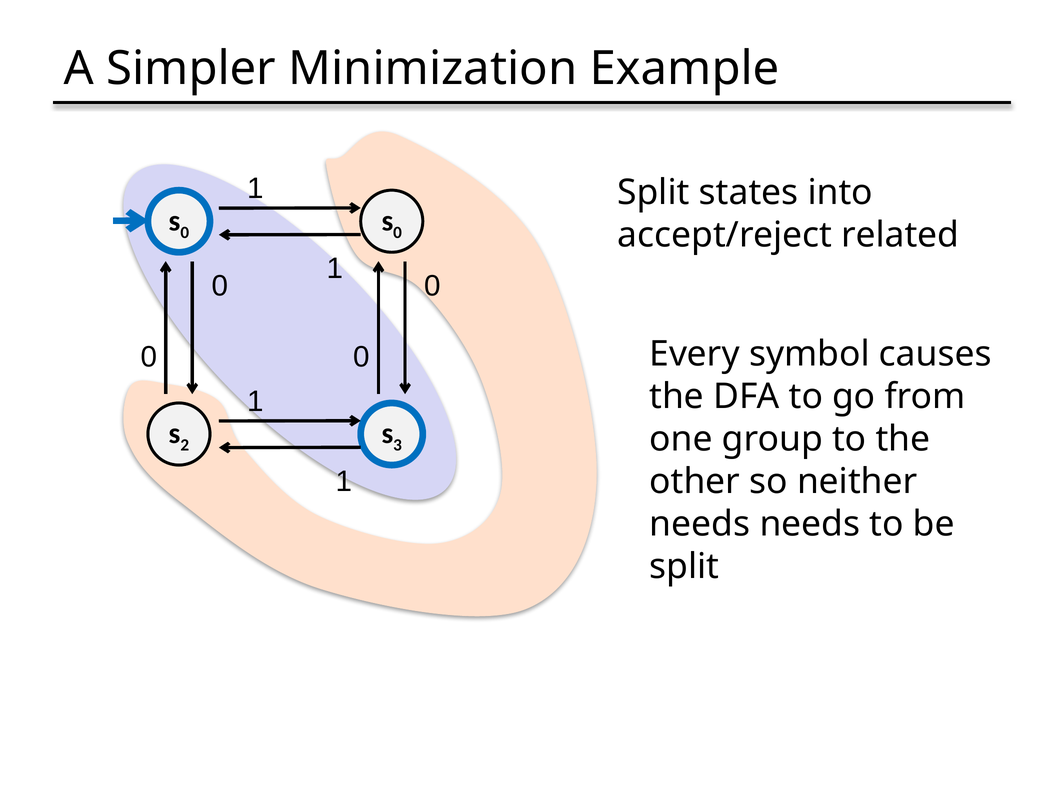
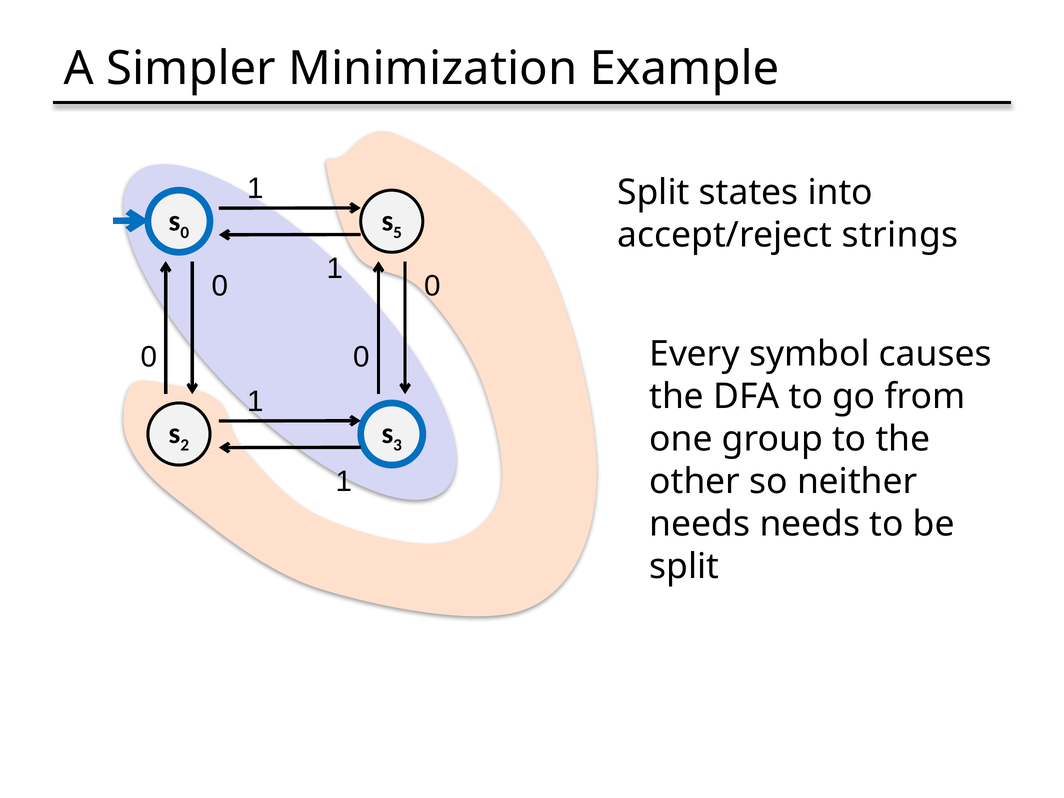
0 at (398, 232): 0 -> 5
related: related -> strings
